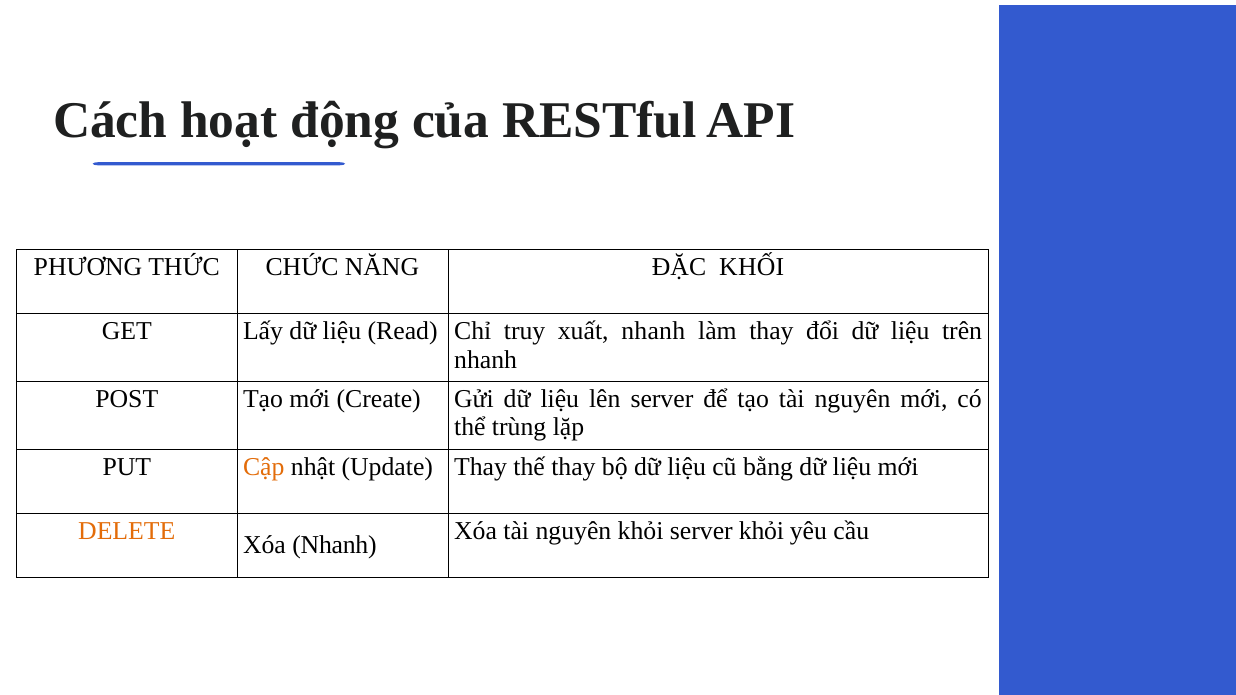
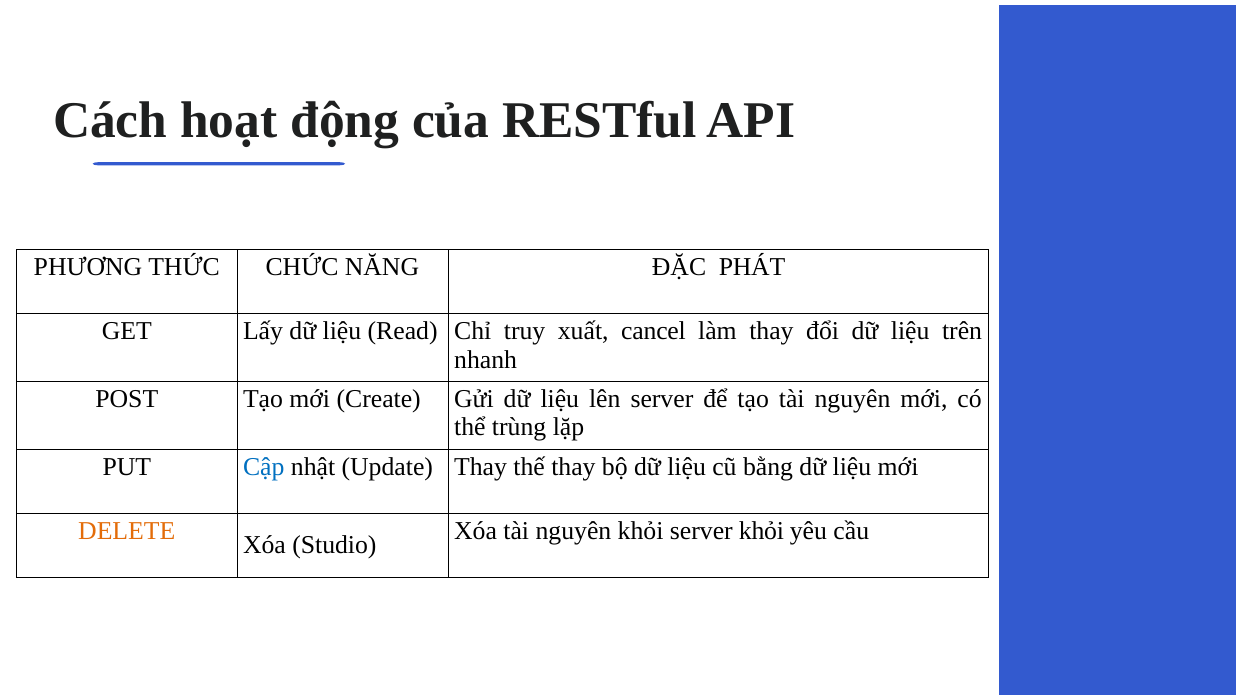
KHỐI: KHỐI -> PHÁT
xuất nhanh: nhanh -> cancel
Cập colour: orange -> blue
Xóa Nhanh: Nhanh -> Studio
